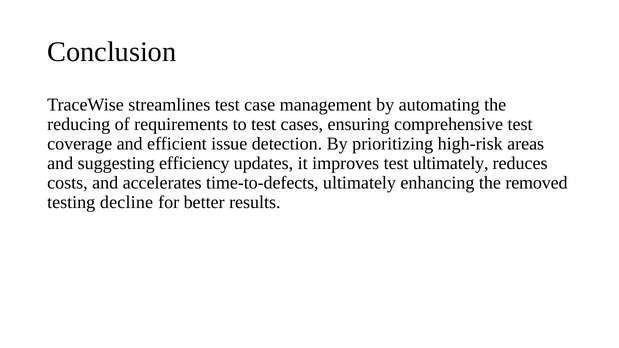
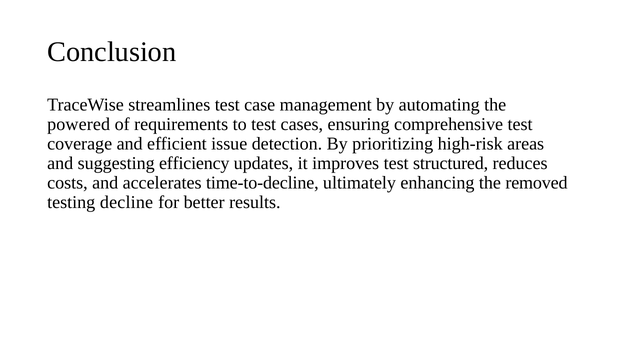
reducing: reducing -> powered
test ultimately: ultimately -> structured
time-to-defects: time-to-defects -> time-to-decline
